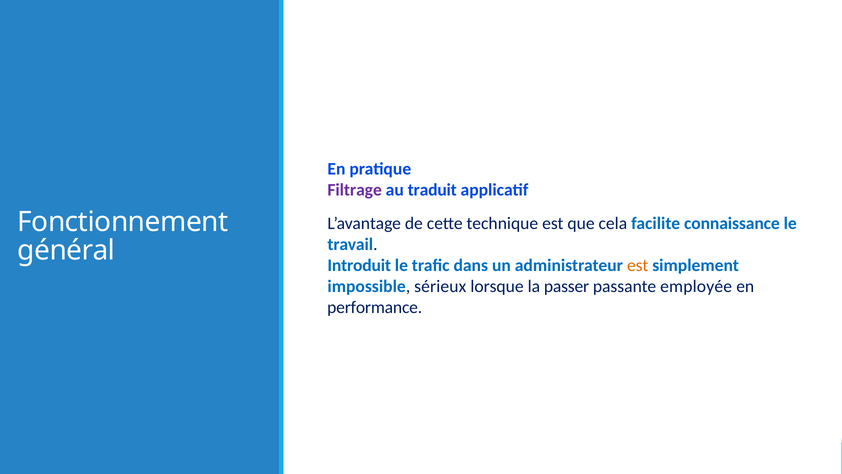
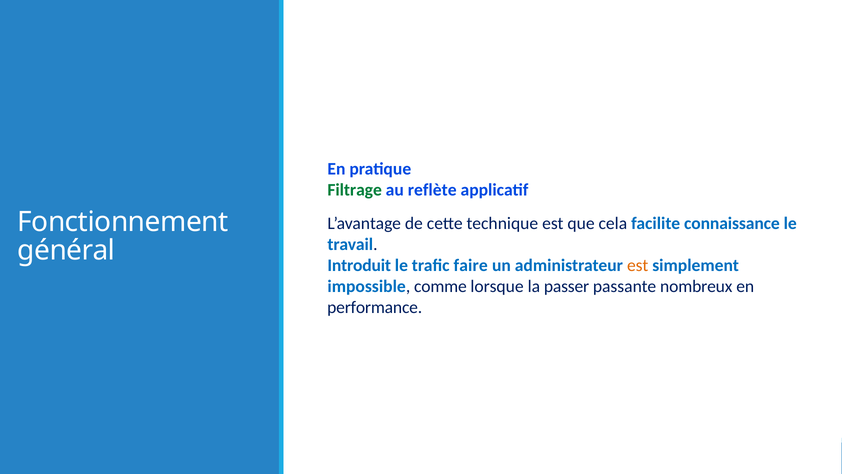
Filtrage colour: purple -> green
traduit: traduit -> reflète
dans: dans -> faire
sérieux: sérieux -> comme
employée: employée -> nombreux
